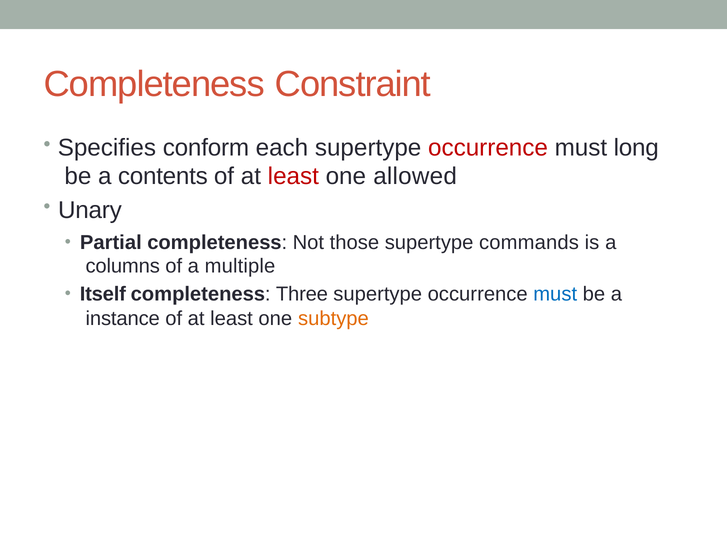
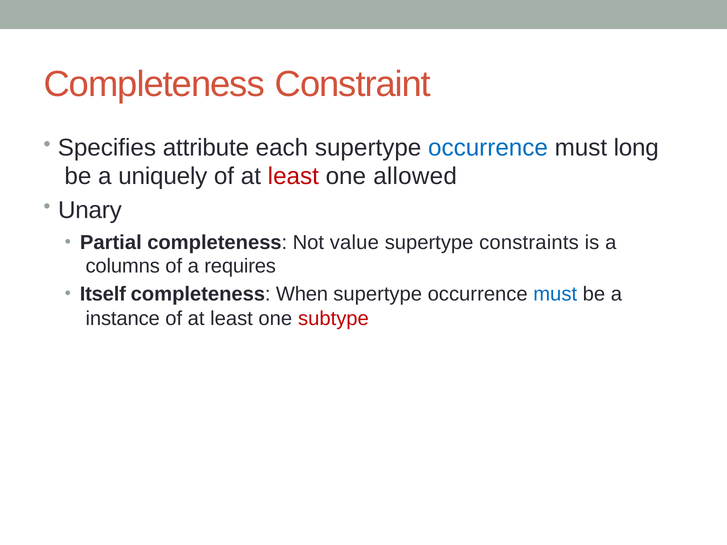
conform: conform -> attribute
occurrence at (488, 148) colour: red -> blue
contents: contents -> uniquely
those: those -> value
commands: commands -> constraints
multiple: multiple -> requires
Three: Three -> When
subtype colour: orange -> red
